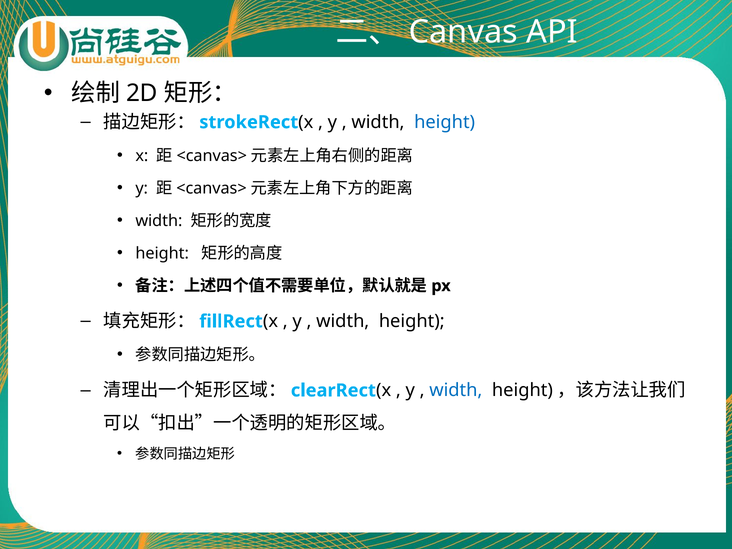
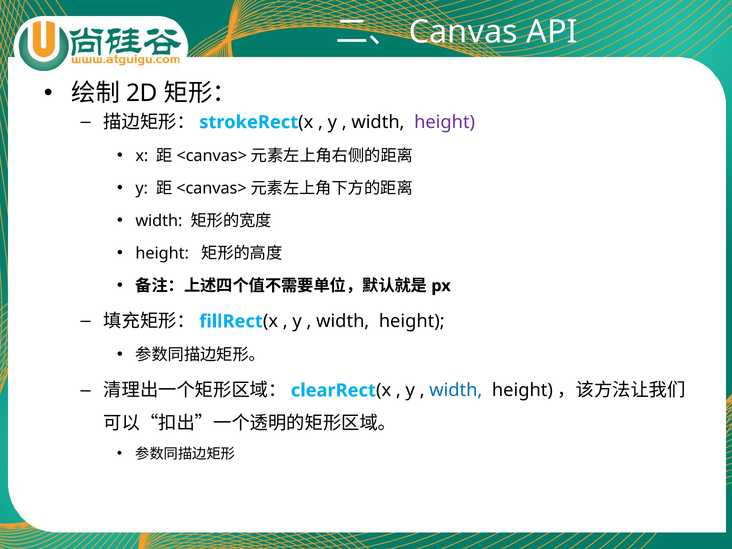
height at (445, 122) colour: blue -> purple
